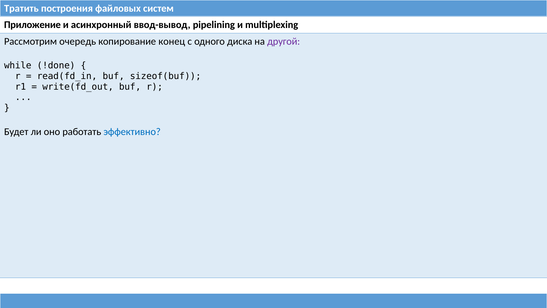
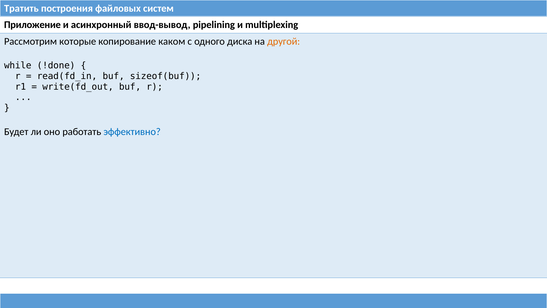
очередь: очередь -> которые
конец: конец -> каком
другой colour: purple -> orange
